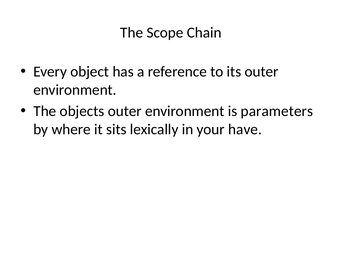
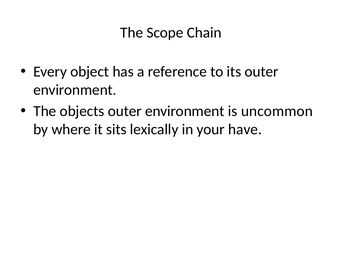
parameters: parameters -> uncommon
